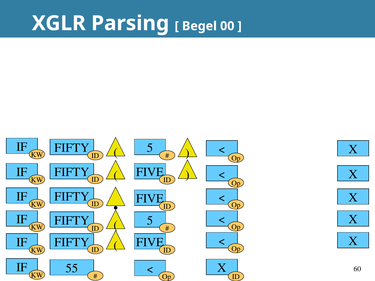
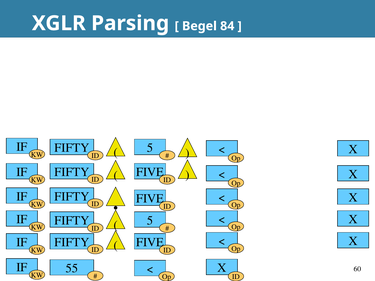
00: 00 -> 84
